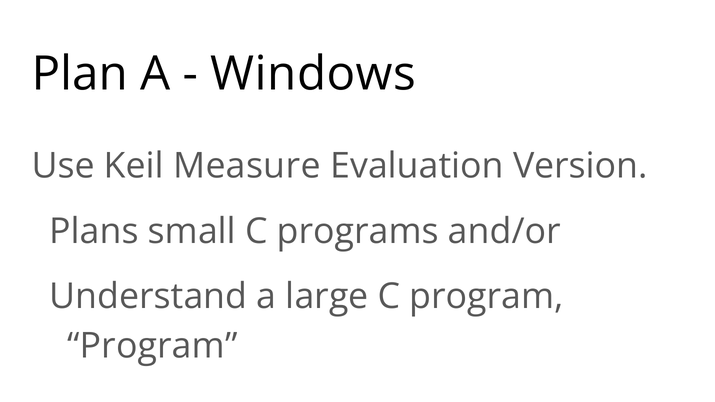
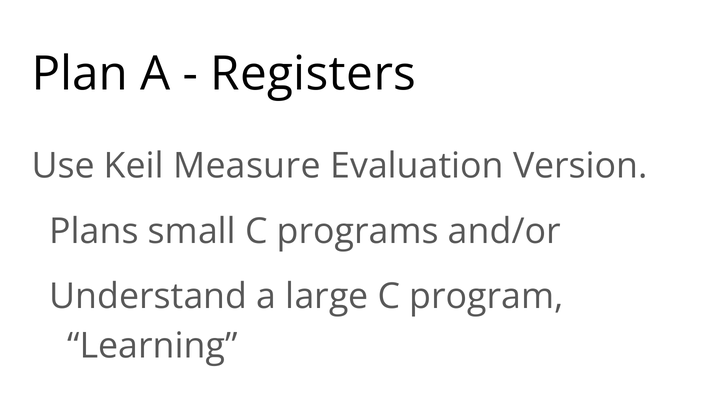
Windows: Windows -> Registers
Program at (152, 346): Program -> Learning
